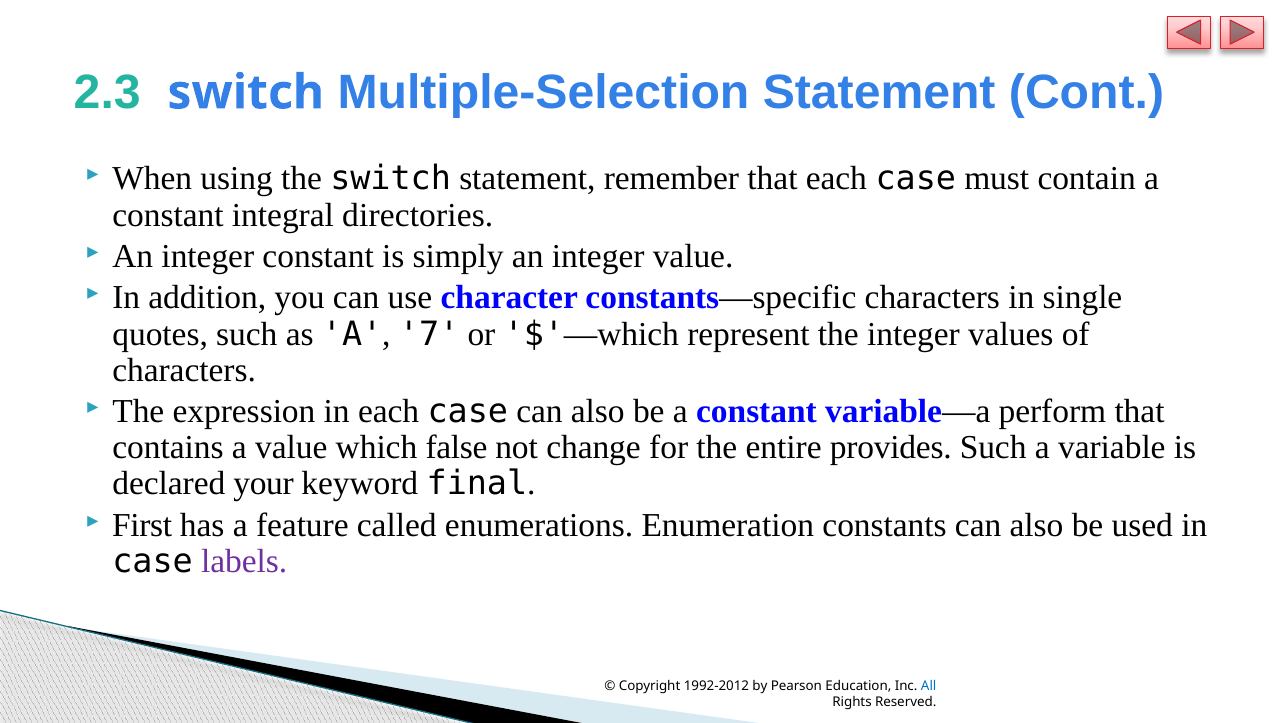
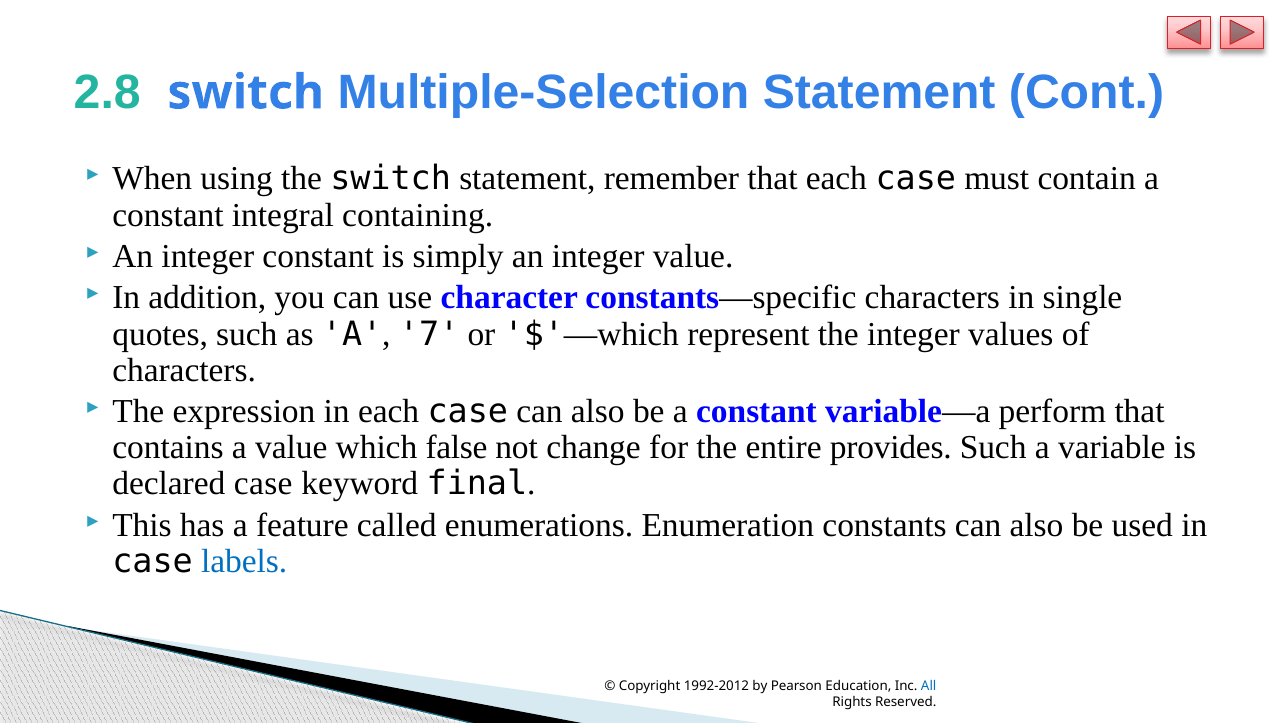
2.3: 2.3 -> 2.8
directories: directories -> containing
declared your: your -> case
First: First -> This
labels colour: purple -> blue
